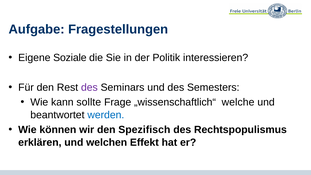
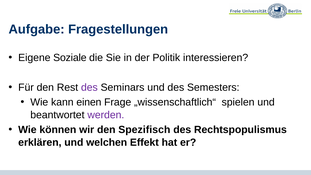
sollte: sollte -> einen
welche: welche -> spielen
werden colour: blue -> purple
